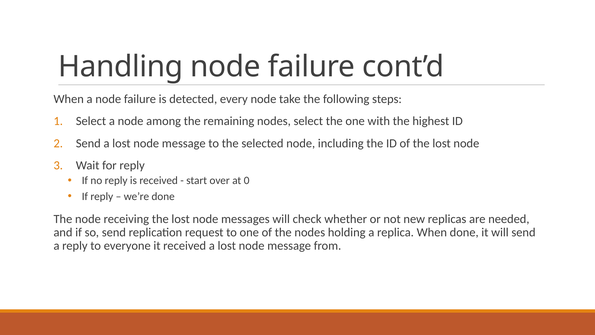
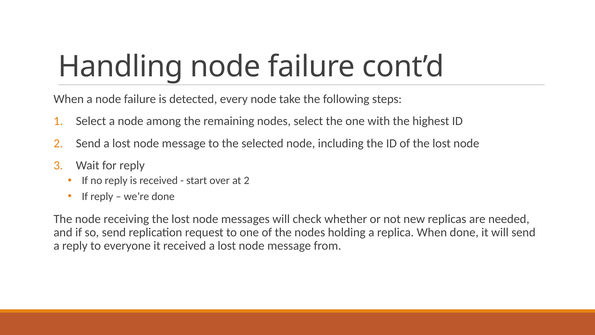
at 0: 0 -> 2
